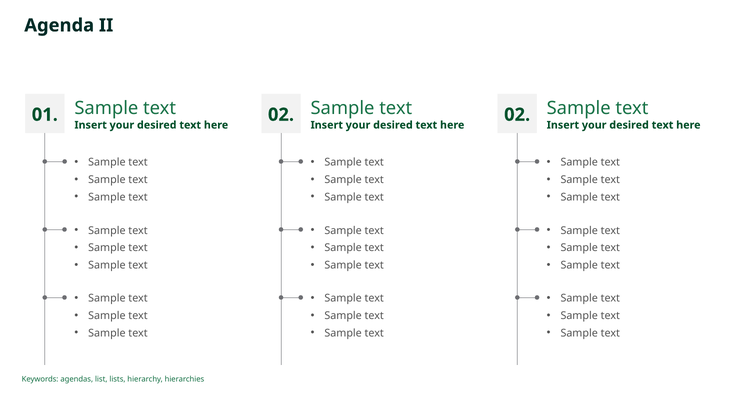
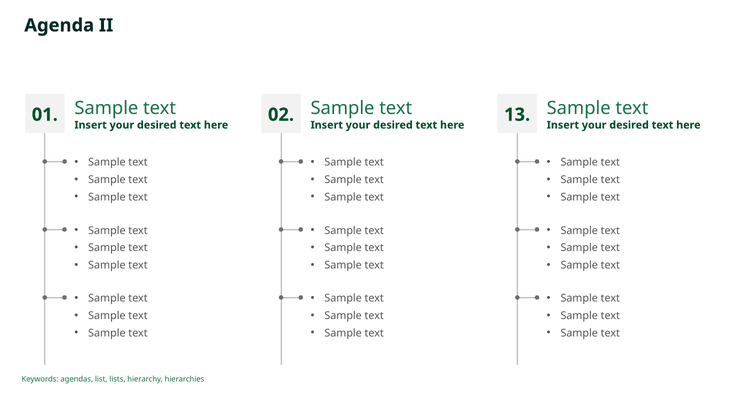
02 02: 02 -> 13
